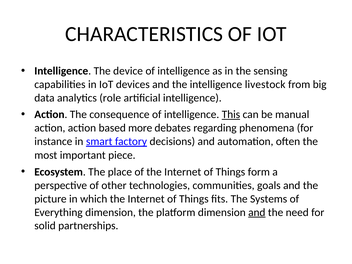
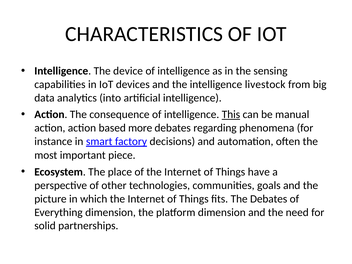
role: role -> into
form: form -> have
The Systems: Systems -> Debates
and at (257, 212) underline: present -> none
